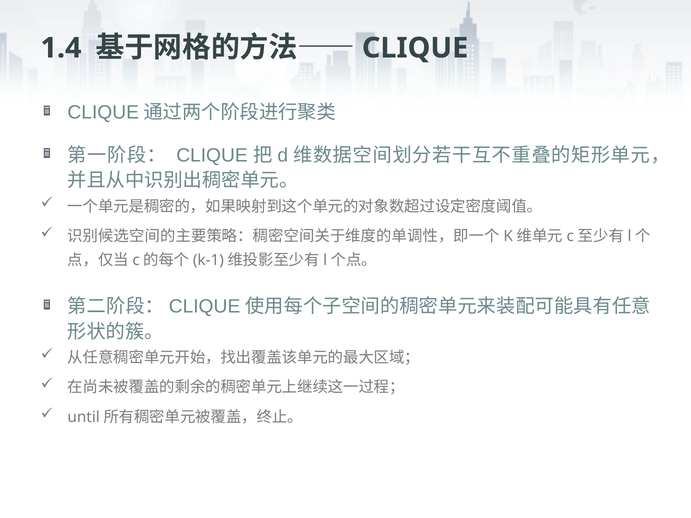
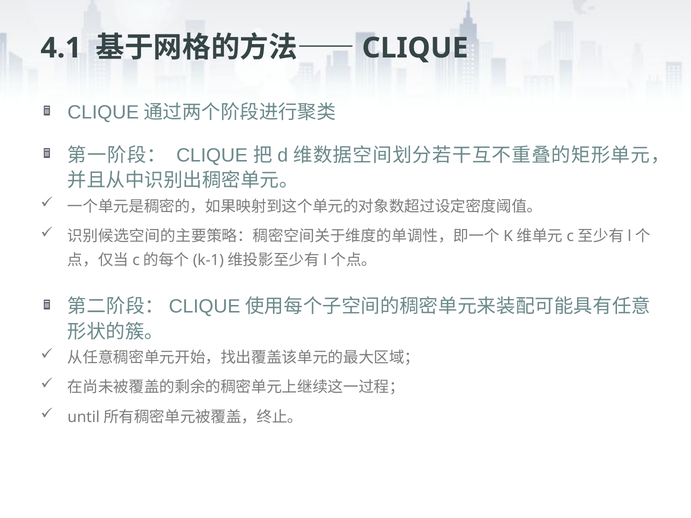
1.4: 1.4 -> 4.1
